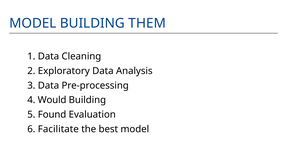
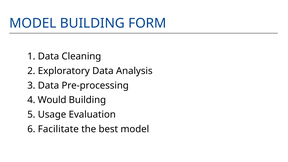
THEM: THEM -> FORM
Found: Found -> Usage
